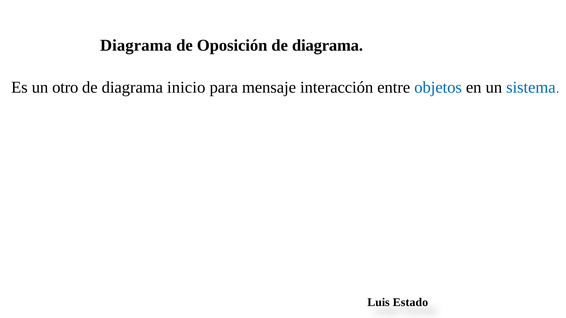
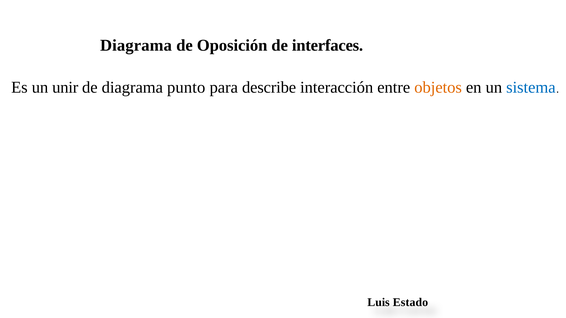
diagrama at (328, 45): diagrama -> interfaces
otro: otro -> unir
inicio: inicio -> punto
mensaje: mensaje -> describe
objetos colour: blue -> orange
